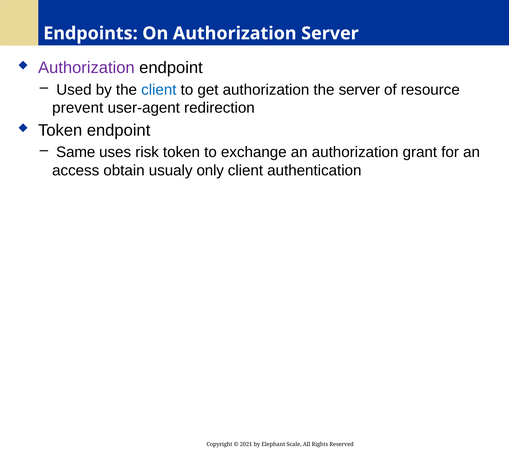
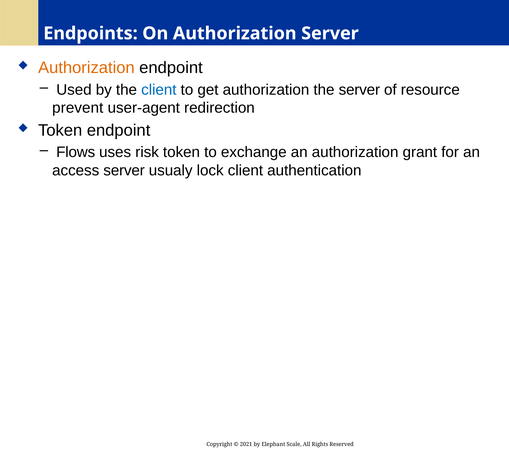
Authorization at (86, 68) colour: purple -> orange
Same: Same -> Flows
access obtain: obtain -> server
only: only -> lock
